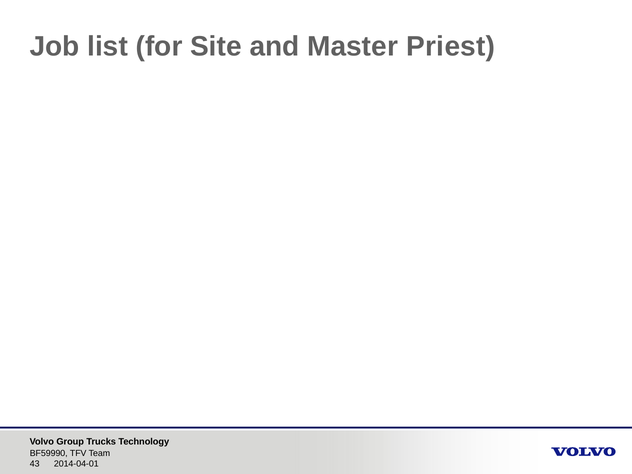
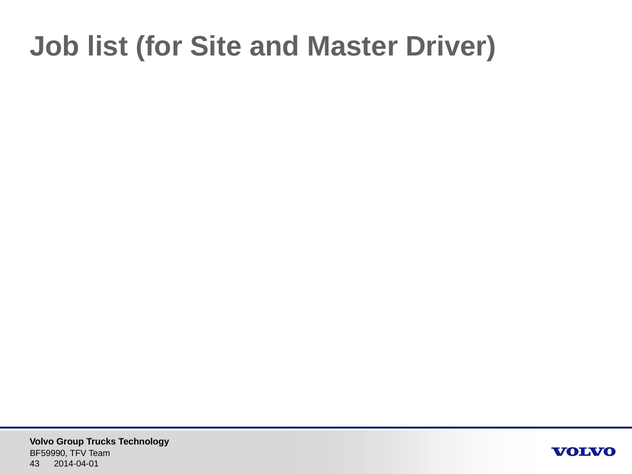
Priest: Priest -> Driver
